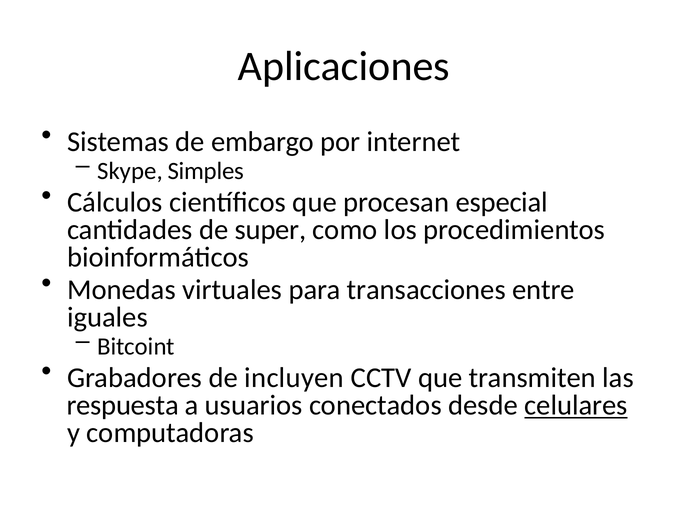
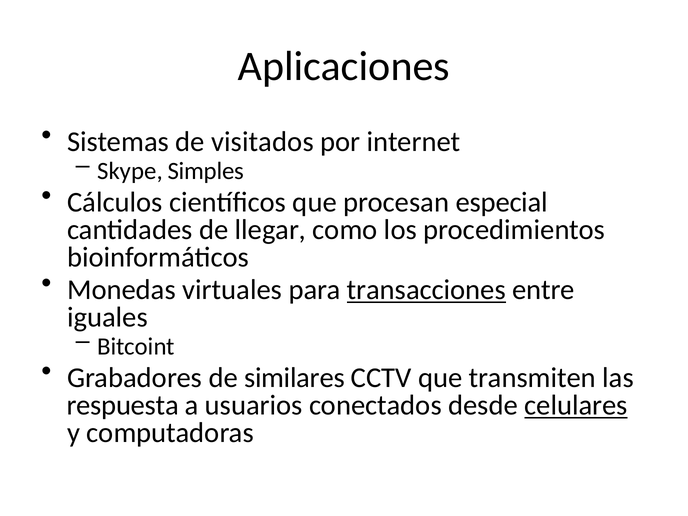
embargo: embargo -> visitados
super: super -> llegar
transacciones underline: none -> present
incluyen: incluyen -> similares
